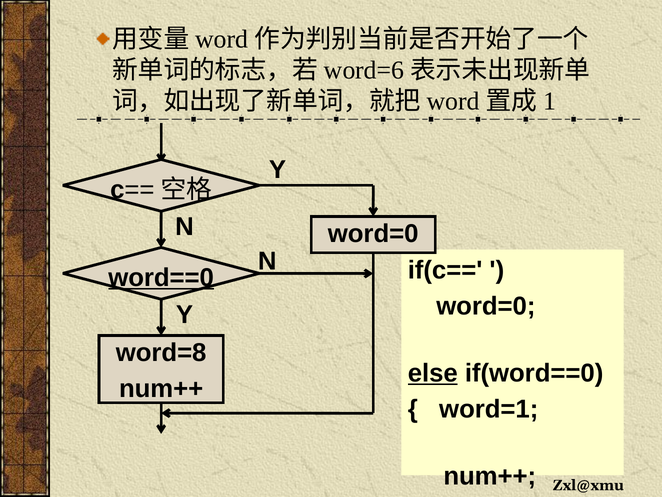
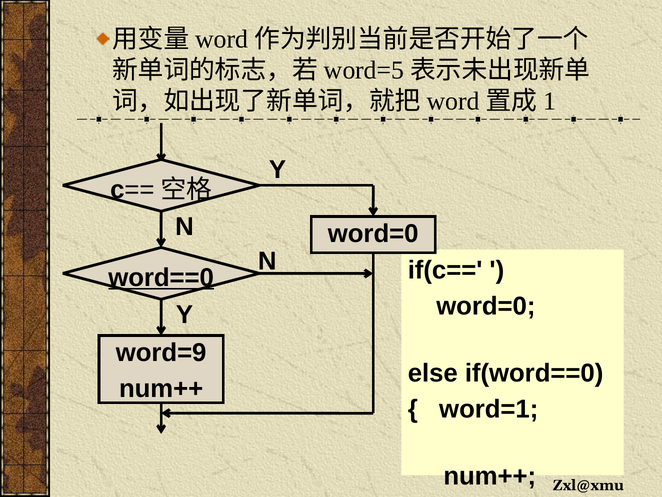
word=6: word=6 -> word=5
word=8: word=8 -> word=9
else underline: present -> none
